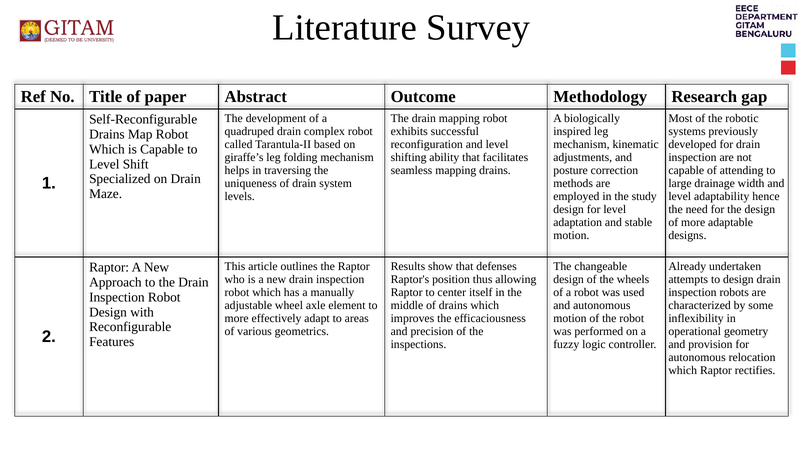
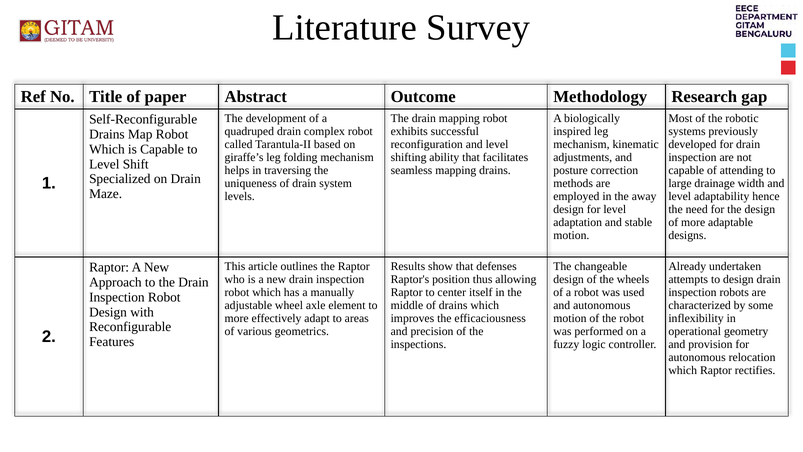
study: study -> away
